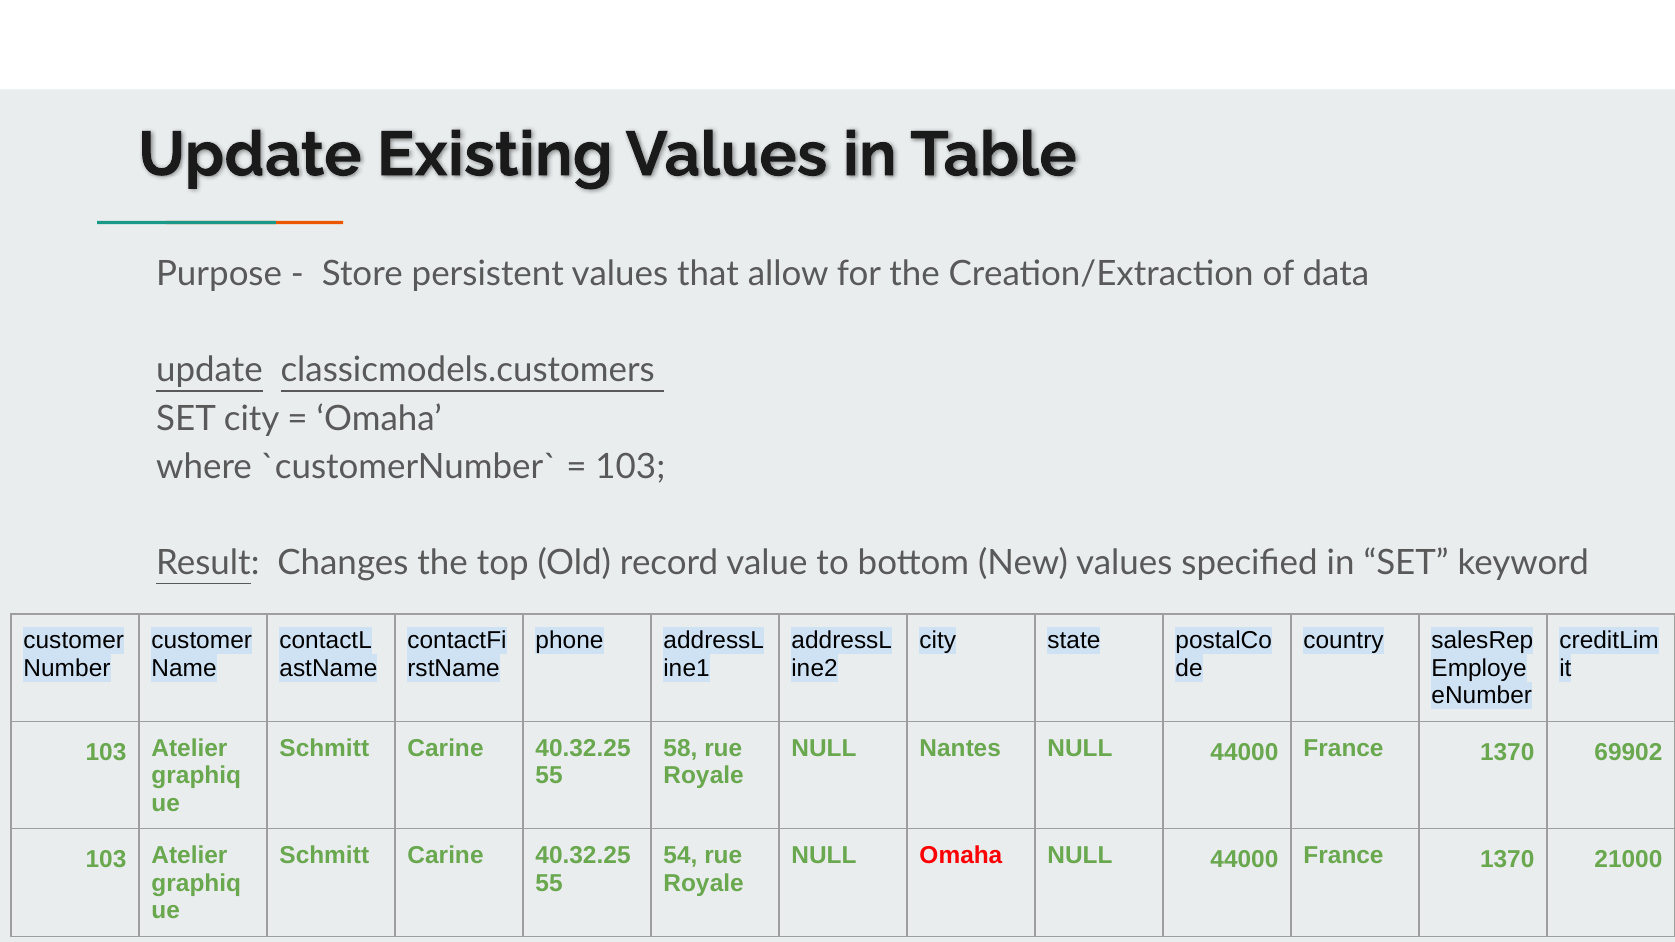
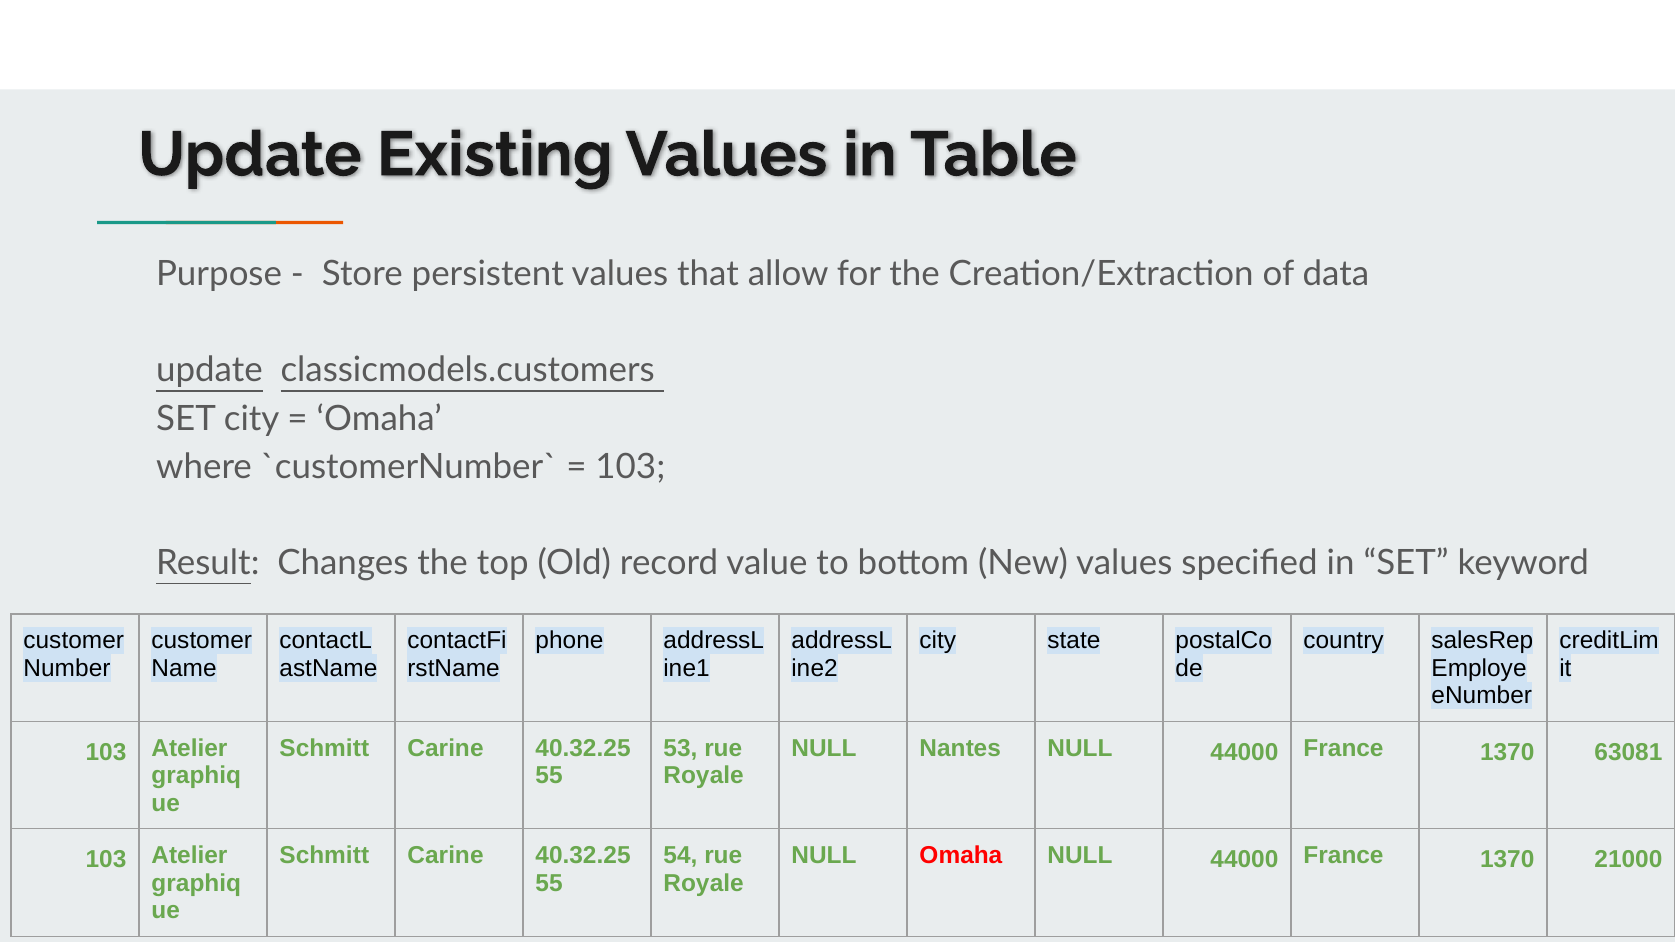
58: 58 -> 53
69902: 69902 -> 63081
